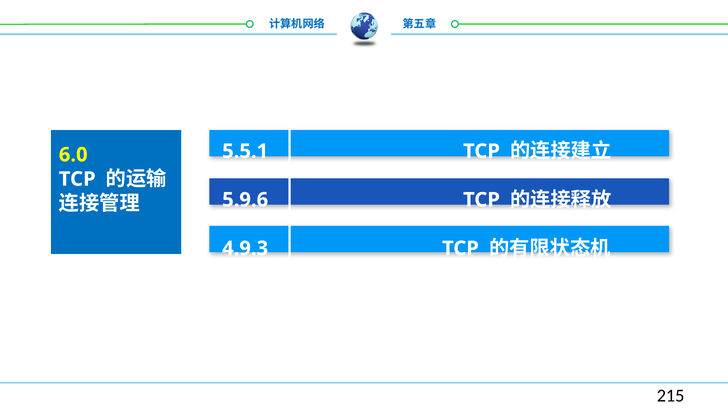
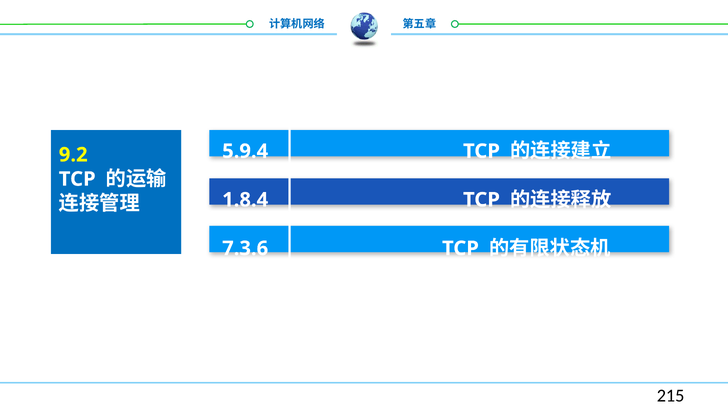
5.5.1: 5.5.1 -> 5.9.4
6.0: 6.0 -> 9.2
5.9.6: 5.9.6 -> 1.8.4
4.9.3: 4.9.3 -> 7.3.6
